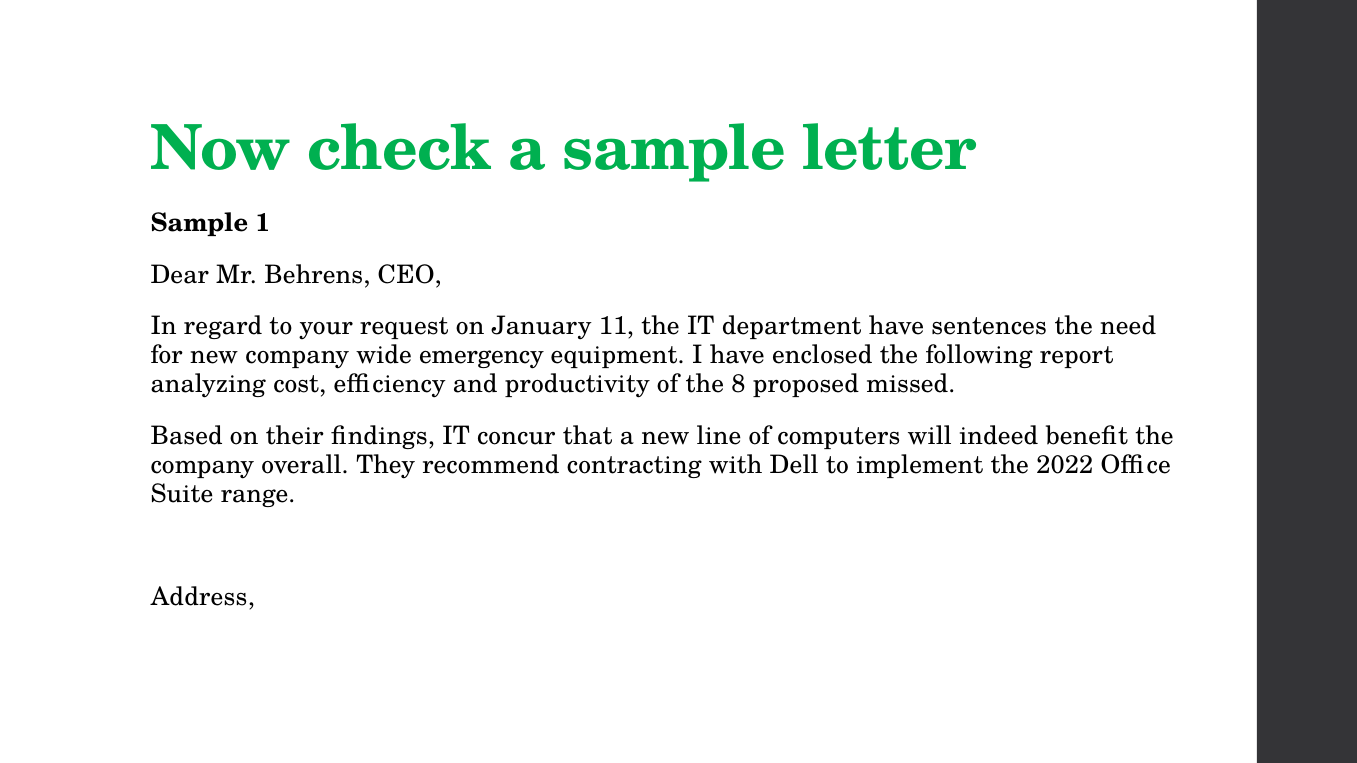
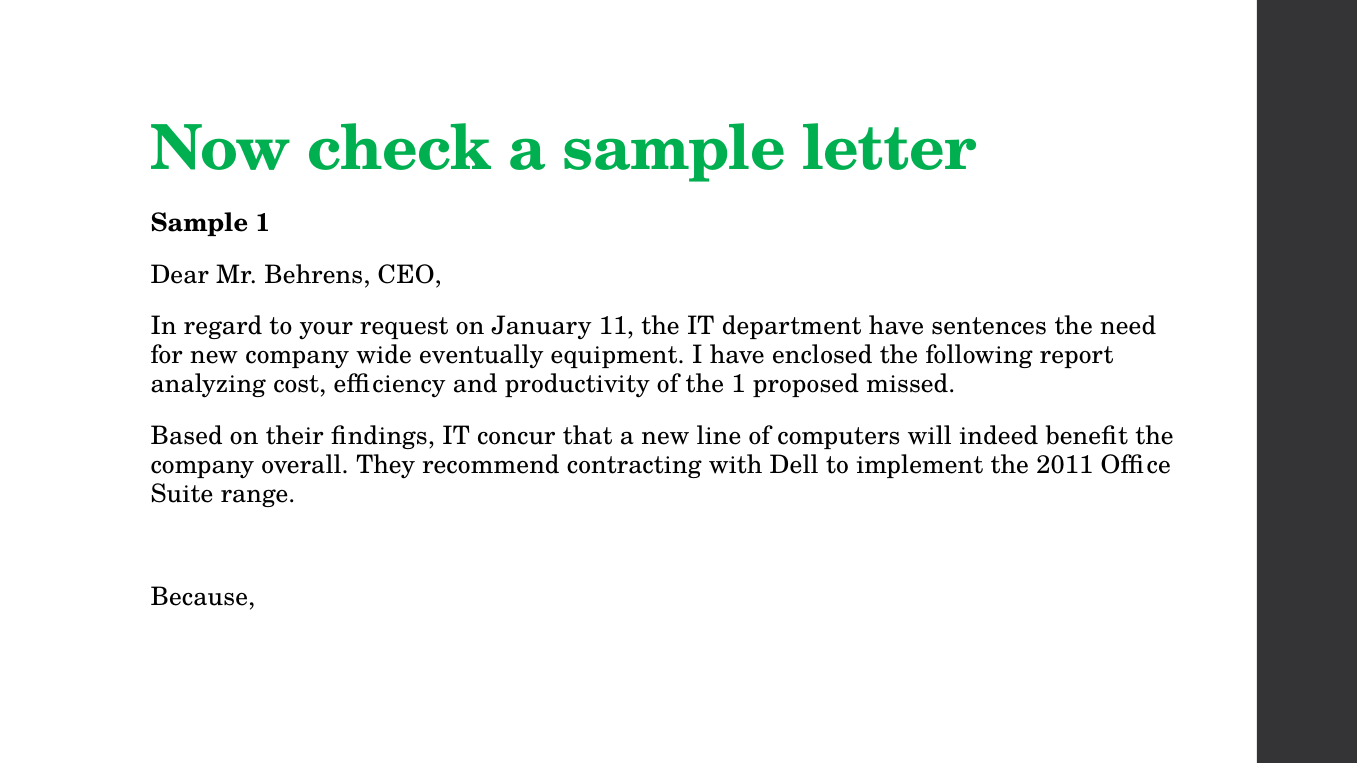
emergency: emergency -> eventually
the 8: 8 -> 1
2022: 2022 -> 2011
Address: Address -> Because
